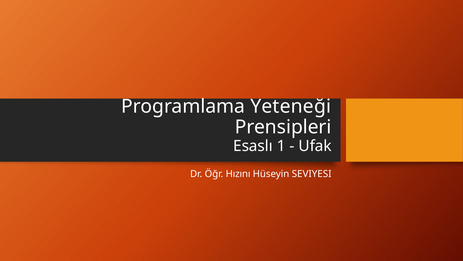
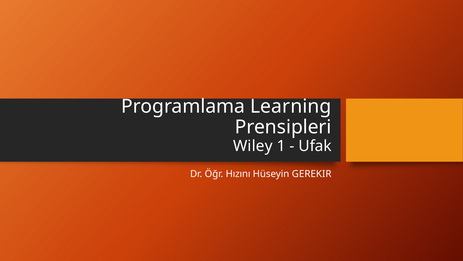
Yeteneği: Yeteneği -> Learning
Esaslı: Esaslı -> Wiley
SEVIYESI: SEVIYESI -> GEREKIR
